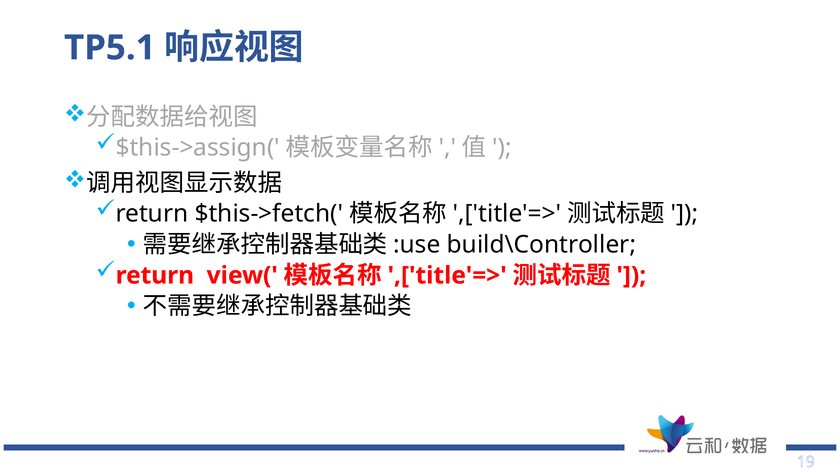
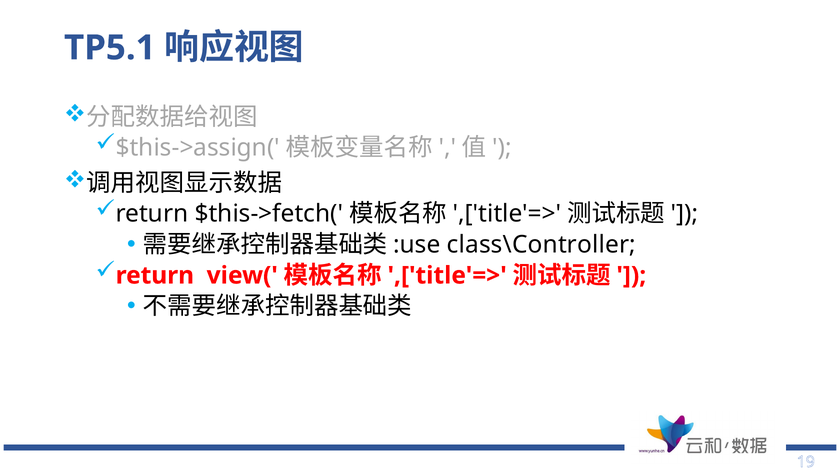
build\Controller: build\Controller -> class\Controller
